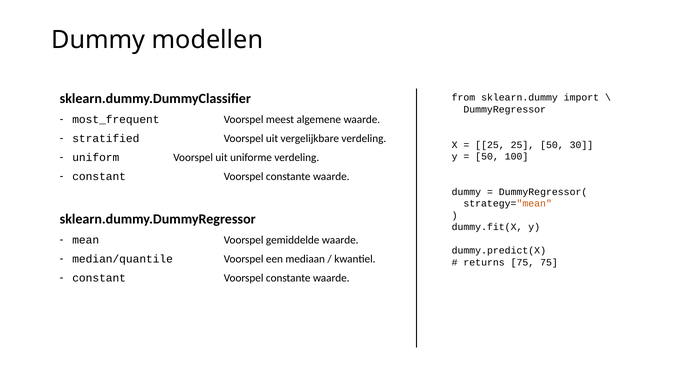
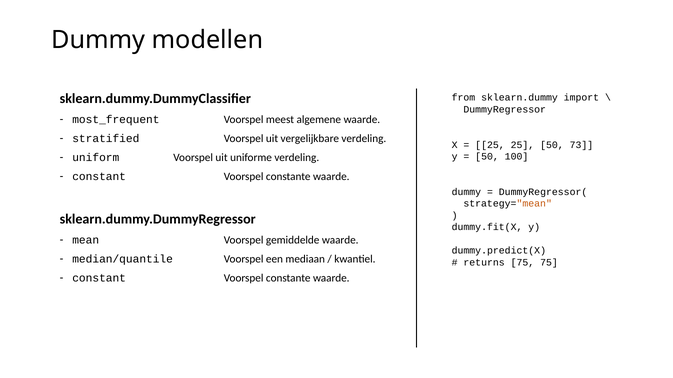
30: 30 -> 73
